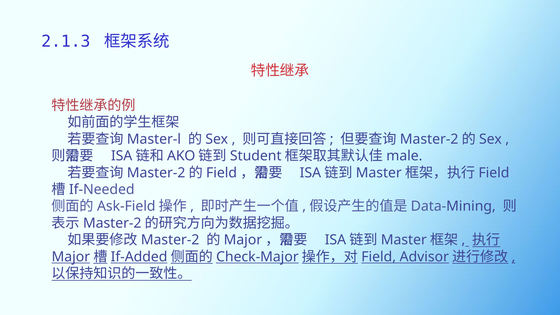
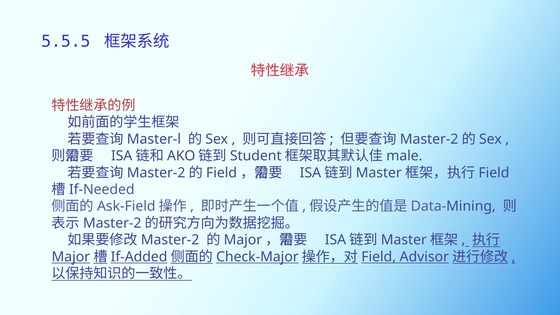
2.1.3: 2.1.3 -> 5.5.5
